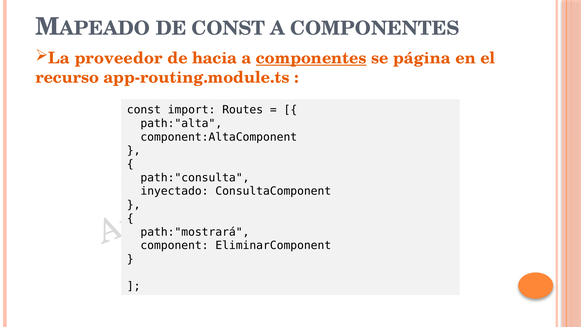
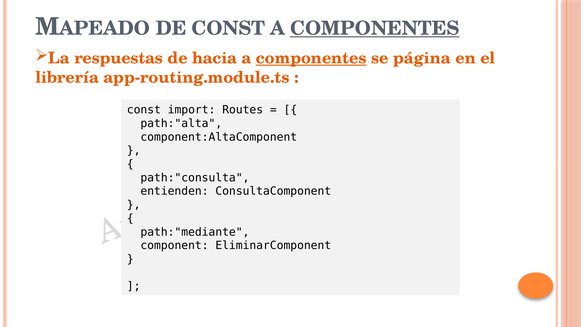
COMPONENTES at (375, 29) underline: none -> present
proveedor: proveedor -> respuestas
recurso: recurso -> librería
inyectado: inyectado -> entienden
path:"mostrará: path:"mostrará -> path:"mediante
